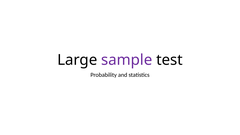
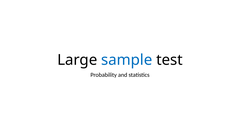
sample colour: purple -> blue
